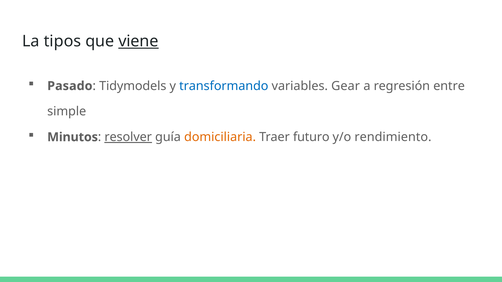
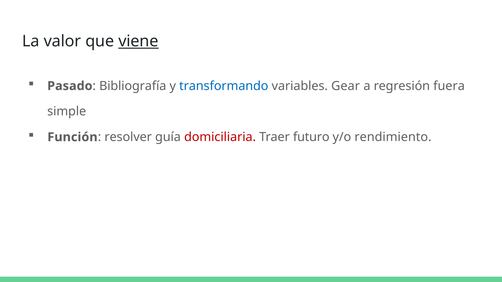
tipos: tipos -> valor
Tidymodels: Tidymodels -> Bibliografía
entre: entre -> fuera
Minutos: Minutos -> Función
resolver underline: present -> none
domiciliaria colour: orange -> red
